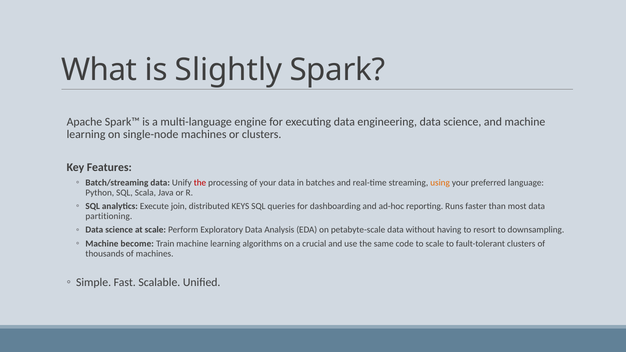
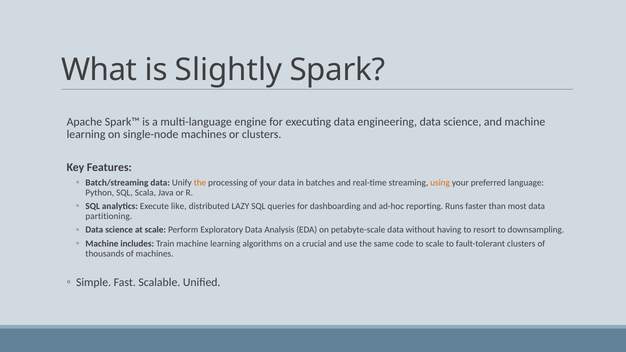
the at (200, 183) colour: red -> orange
join: join -> like
KEYS: KEYS -> LAZY
become: become -> includes
